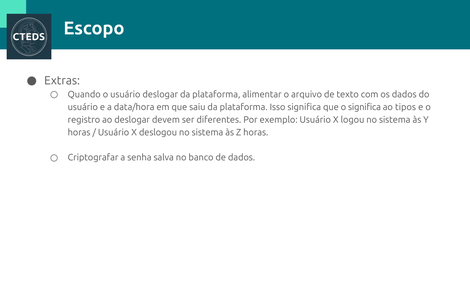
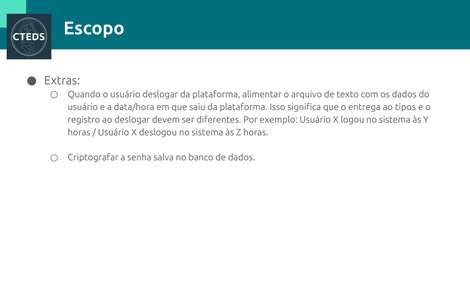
o significa: significa -> entrega
